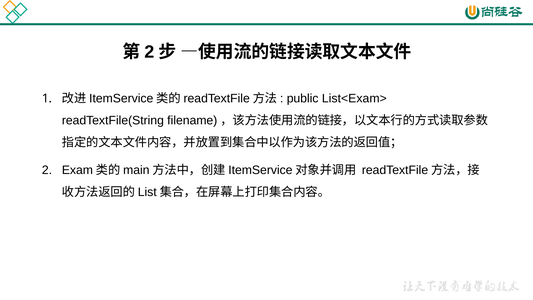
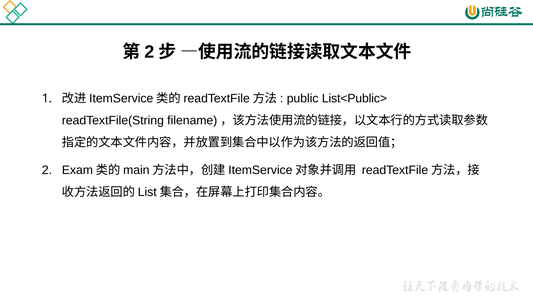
List<Exam>: List<Exam> -> List<Public>
